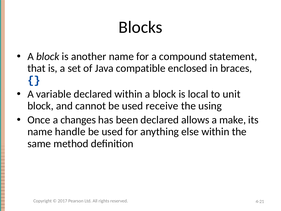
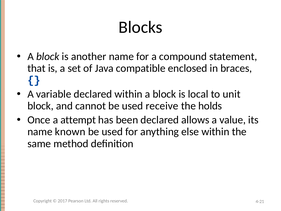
using: using -> holds
changes: changes -> attempt
make: make -> value
handle: handle -> known
